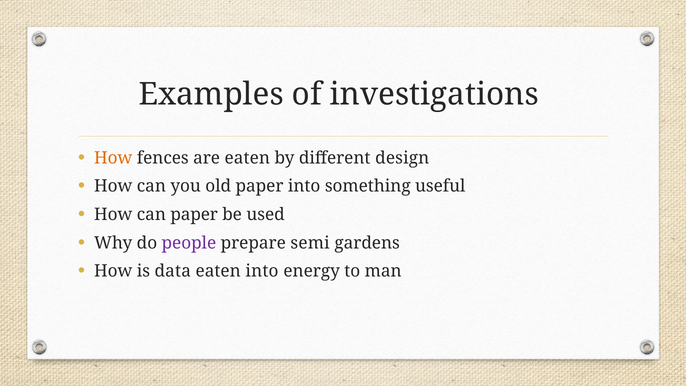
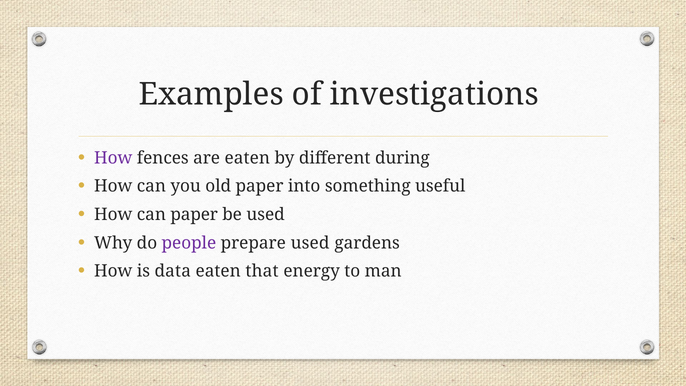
How at (113, 158) colour: orange -> purple
design: design -> during
prepare semi: semi -> used
eaten into: into -> that
